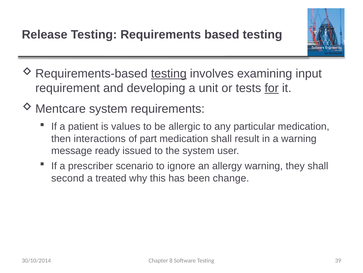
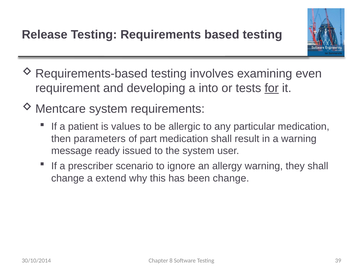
testing at (169, 73) underline: present -> none
input: input -> even
unit: unit -> into
interactions: interactions -> parameters
second at (68, 178): second -> change
treated: treated -> extend
